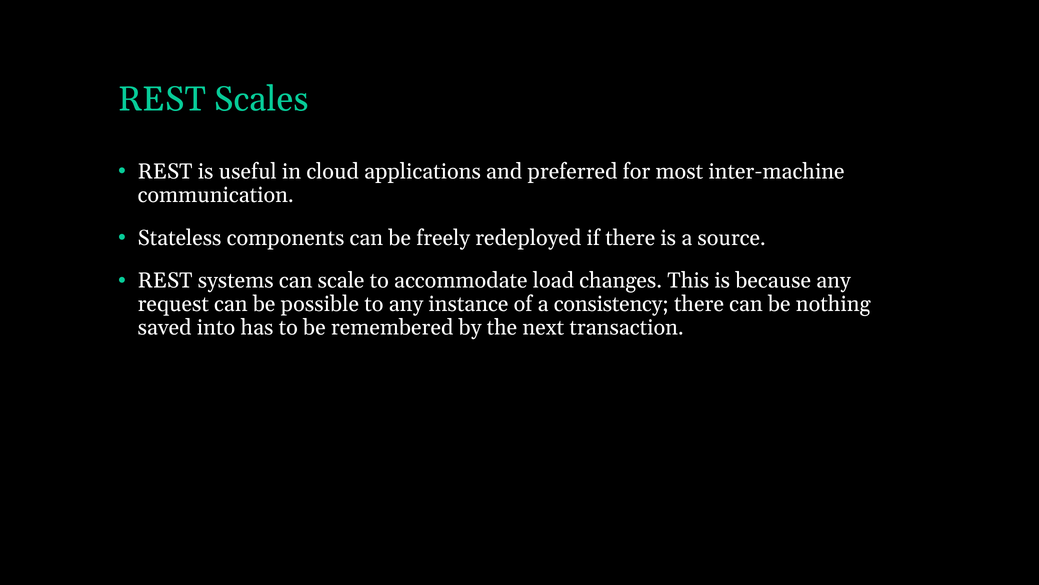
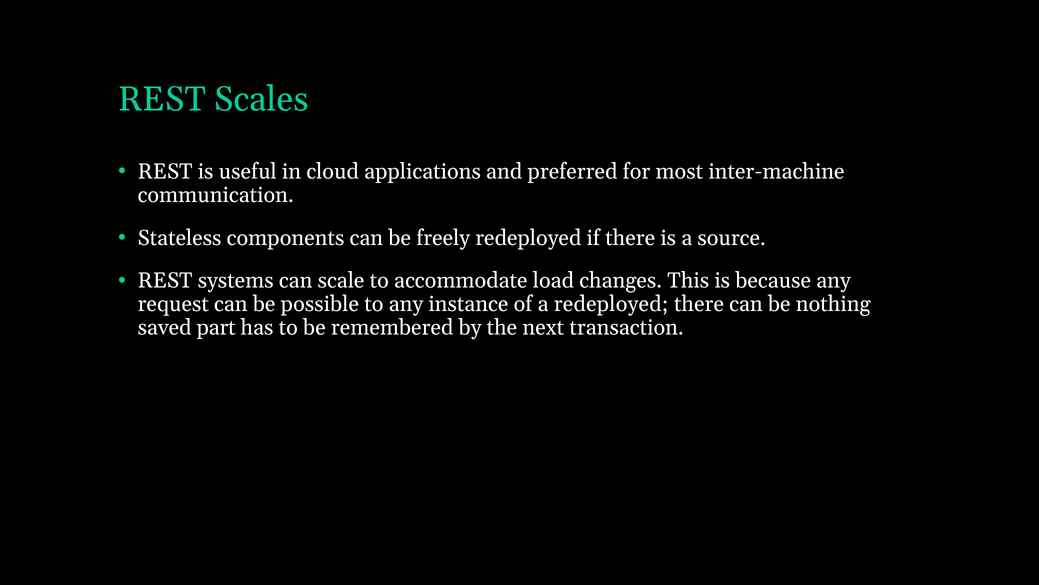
a consistency: consistency -> redeployed
into: into -> part
